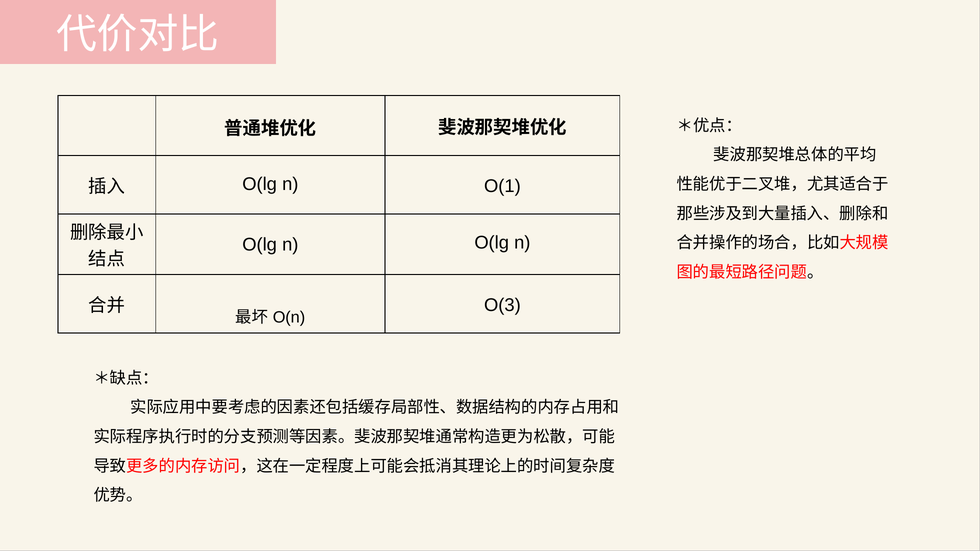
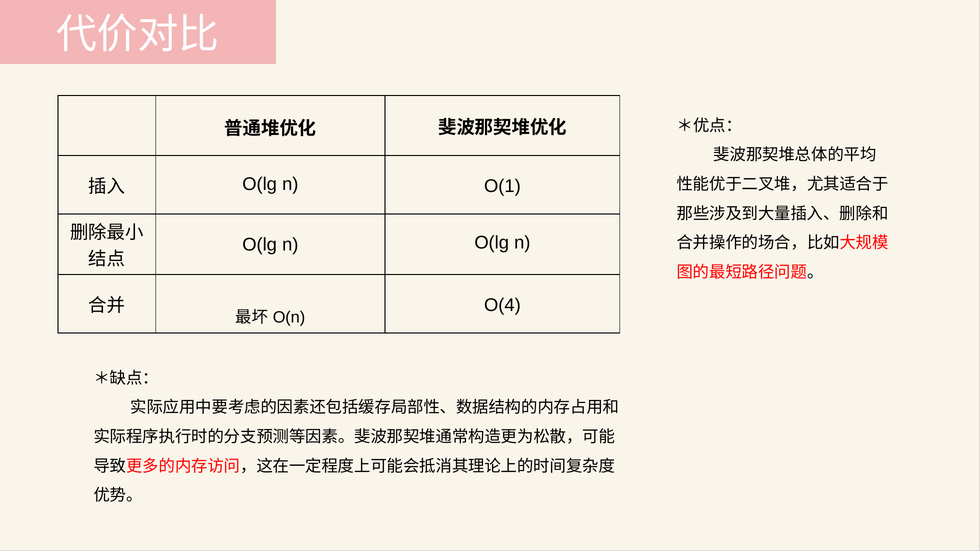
O(3: O(3 -> O(4
